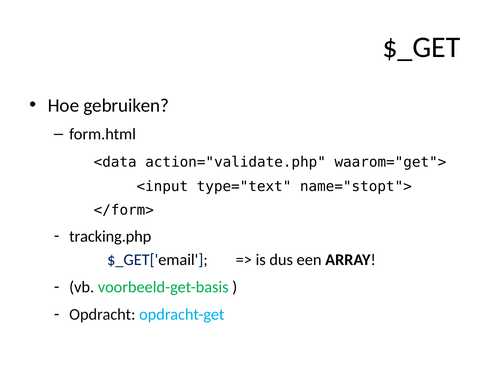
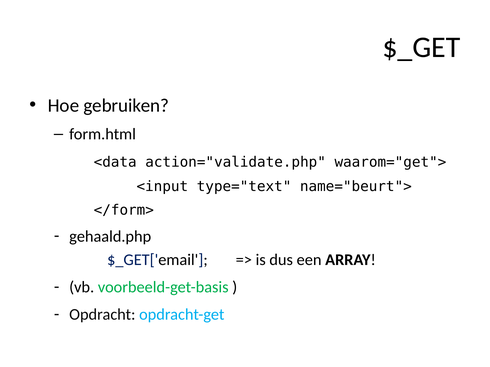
name="stopt">: name="stopt"> -> name="beurt">
tracking.php: tracking.php -> gehaald.php
